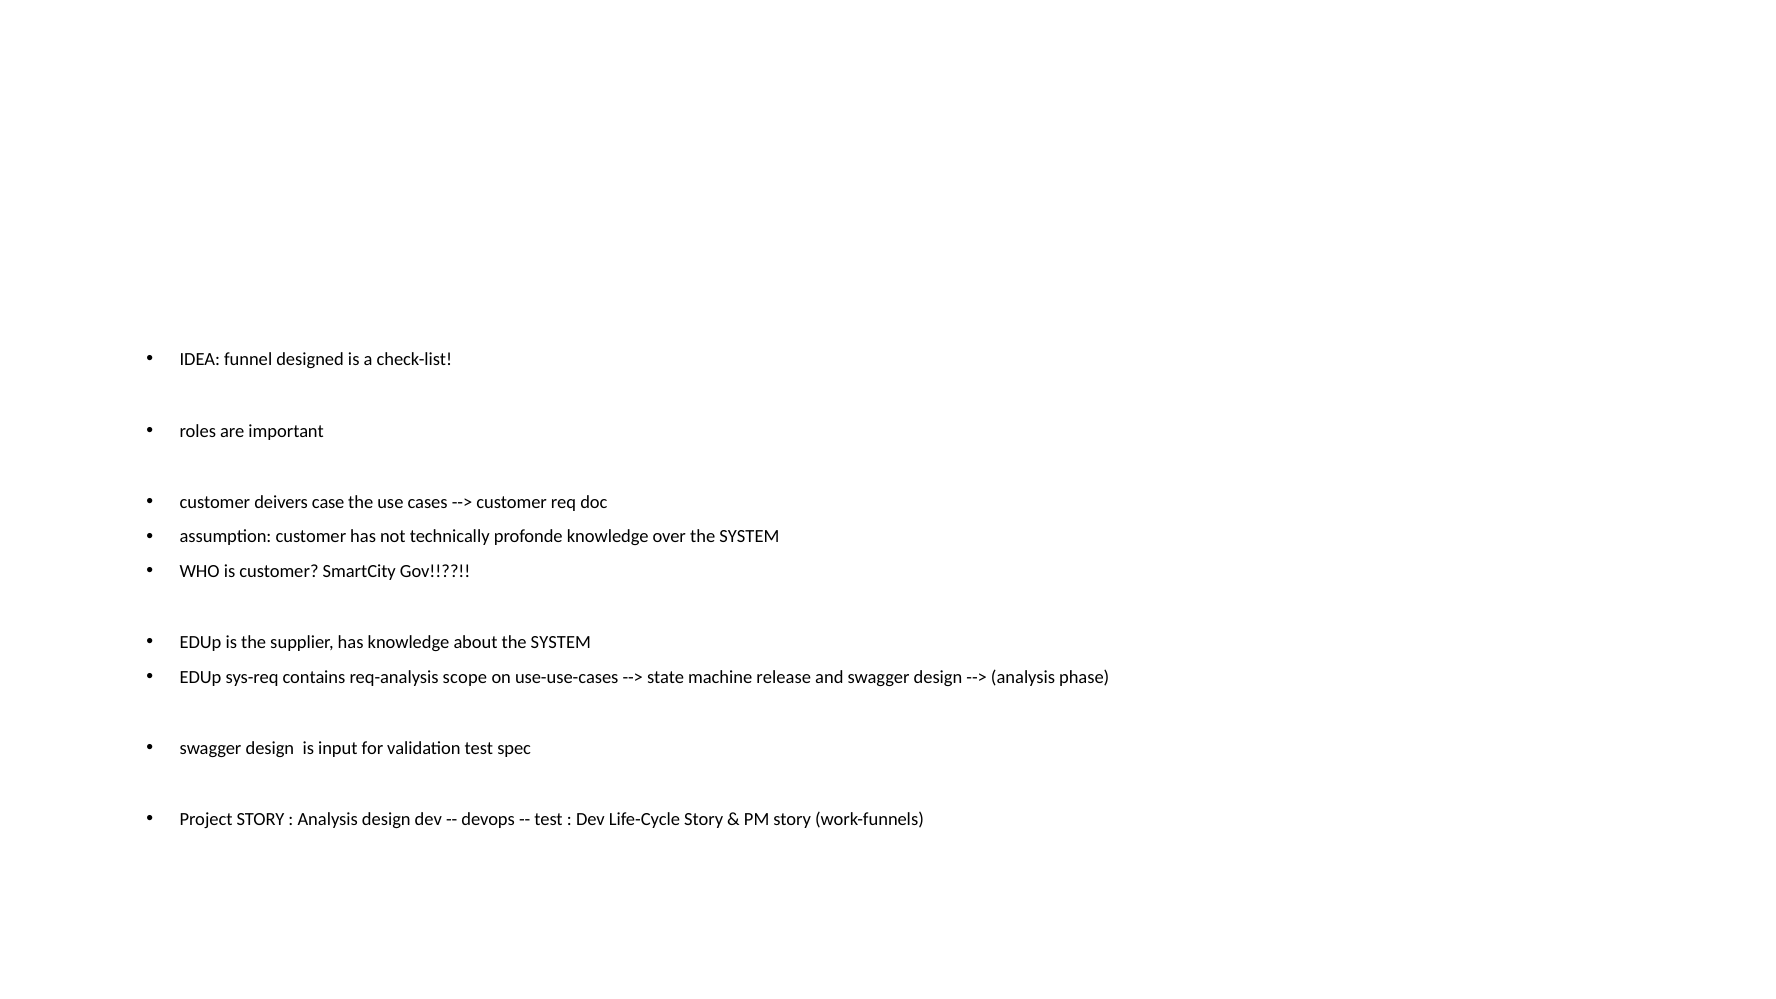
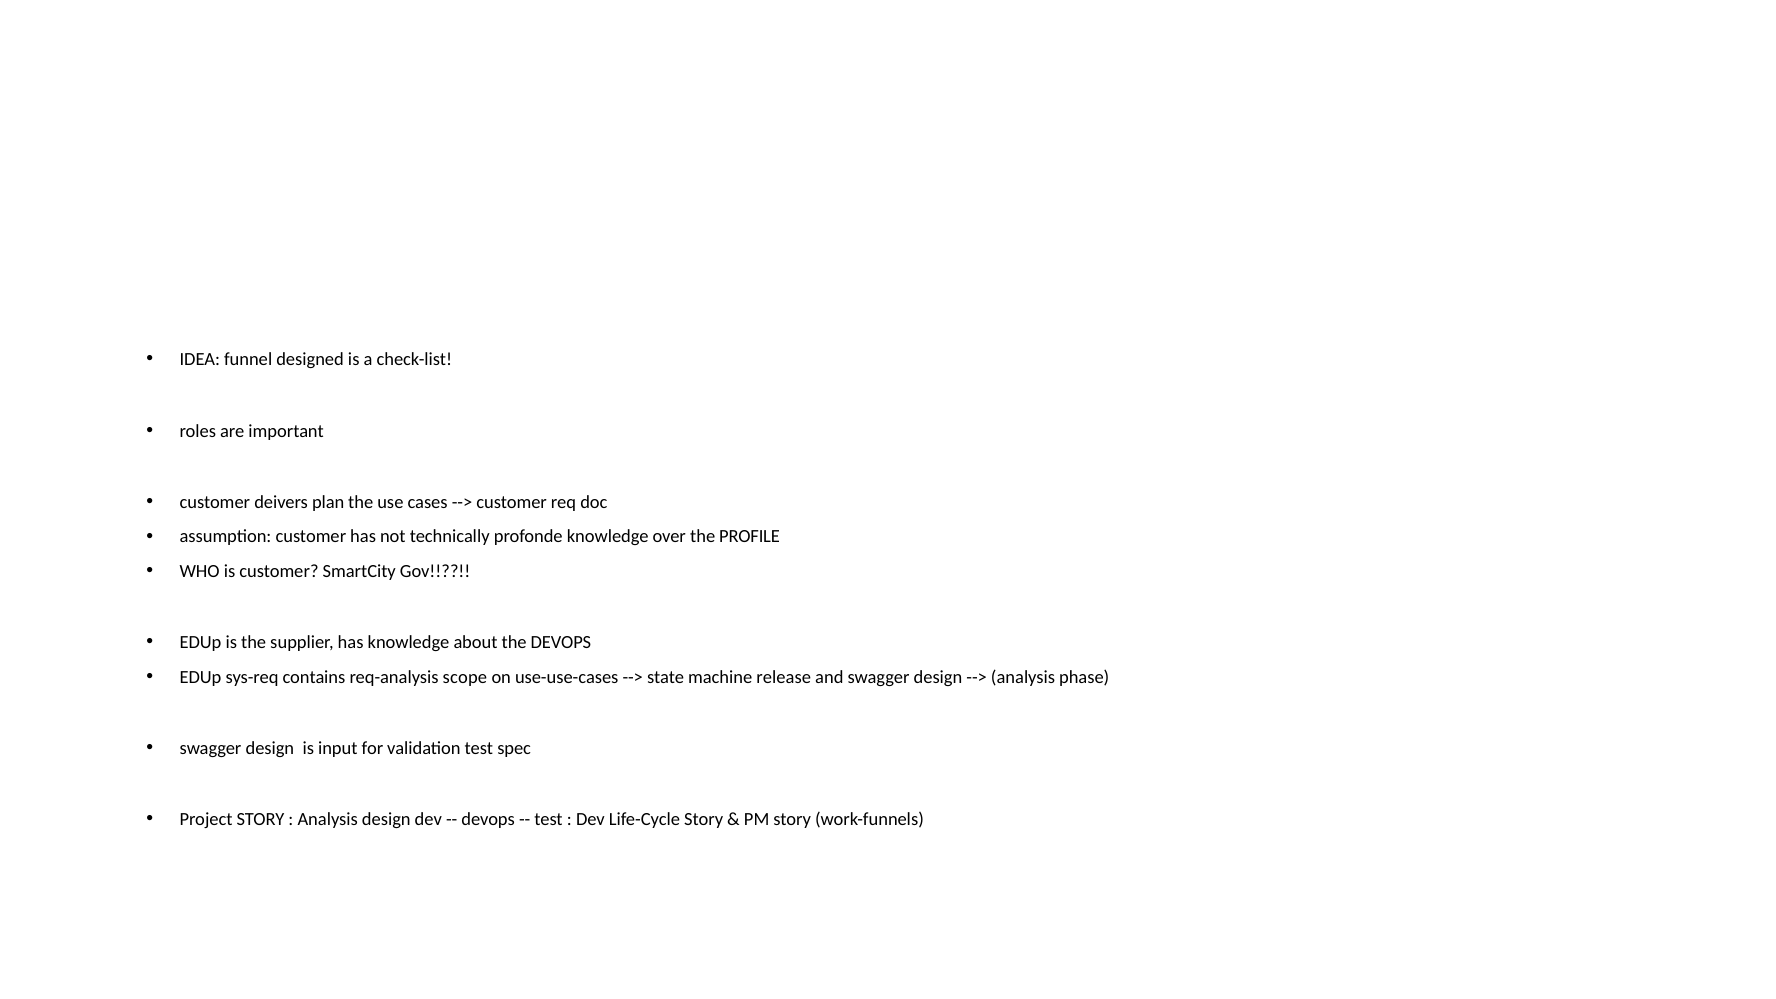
case: case -> plan
over the SYSTEM: SYSTEM -> PROFILE
about the SYSTEM: SYSTEM -> DEVOPS
